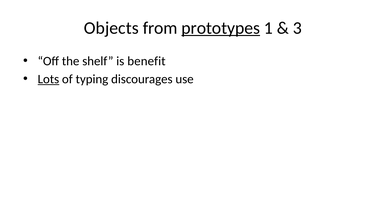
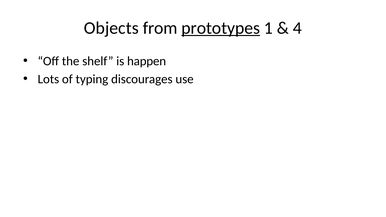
3: 3 -> 4
benefit: benefit -> happen
Lots underline: present -> none
